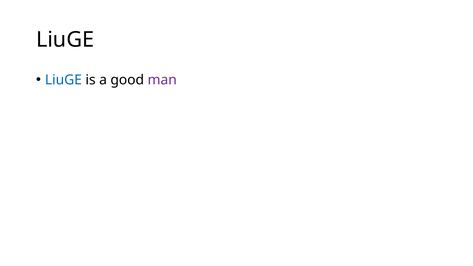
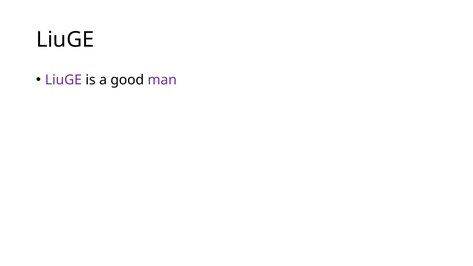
LiuGE at (63, 80) colour: blue -> purple
